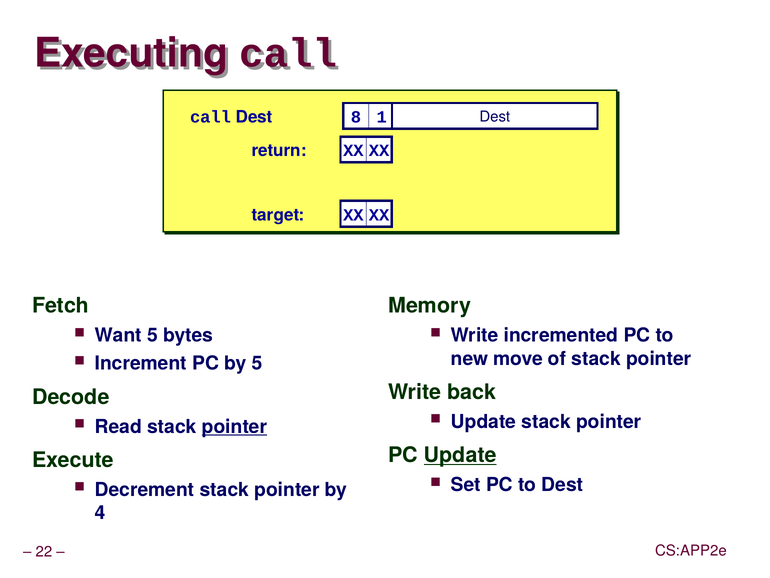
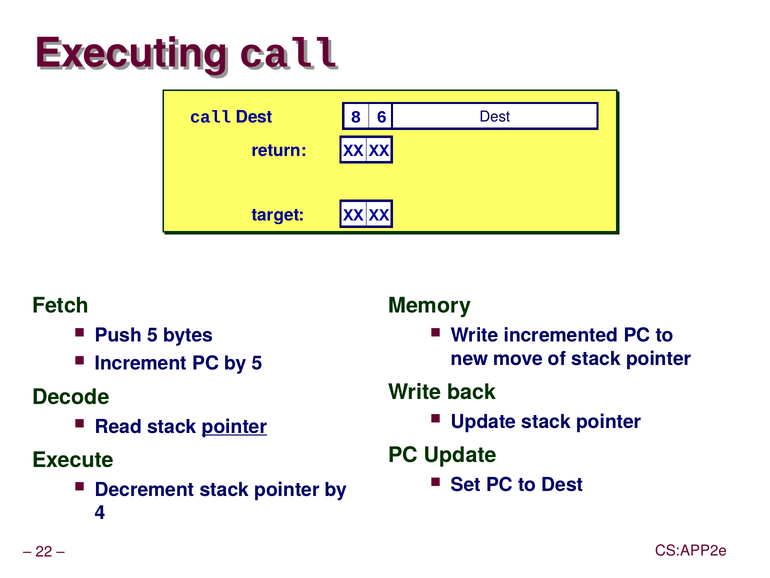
1: 1 -> 6
Want: Want -> Push
Update at (460, 455) underline: present -> none
